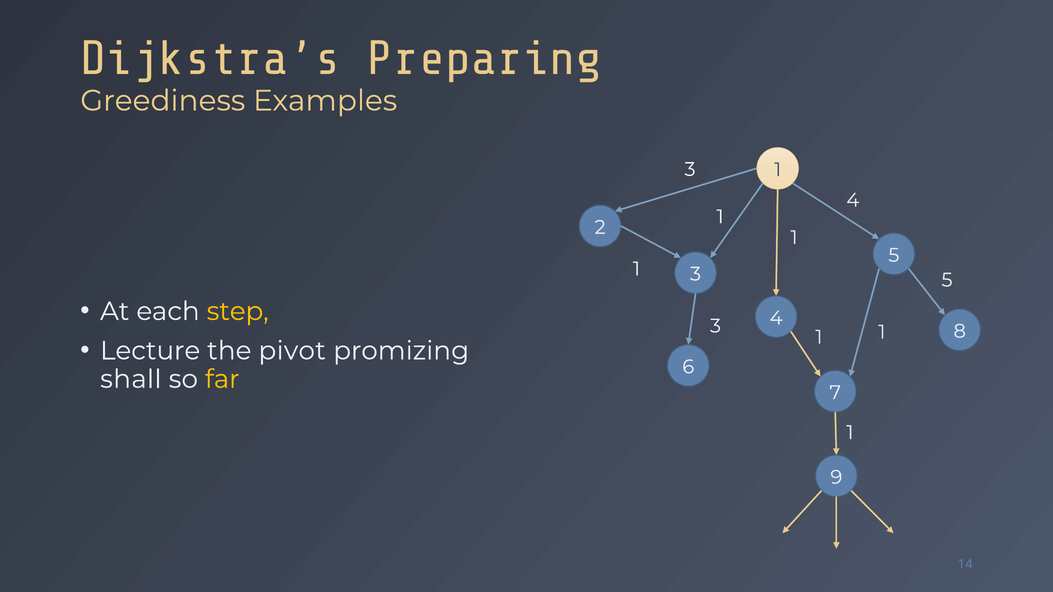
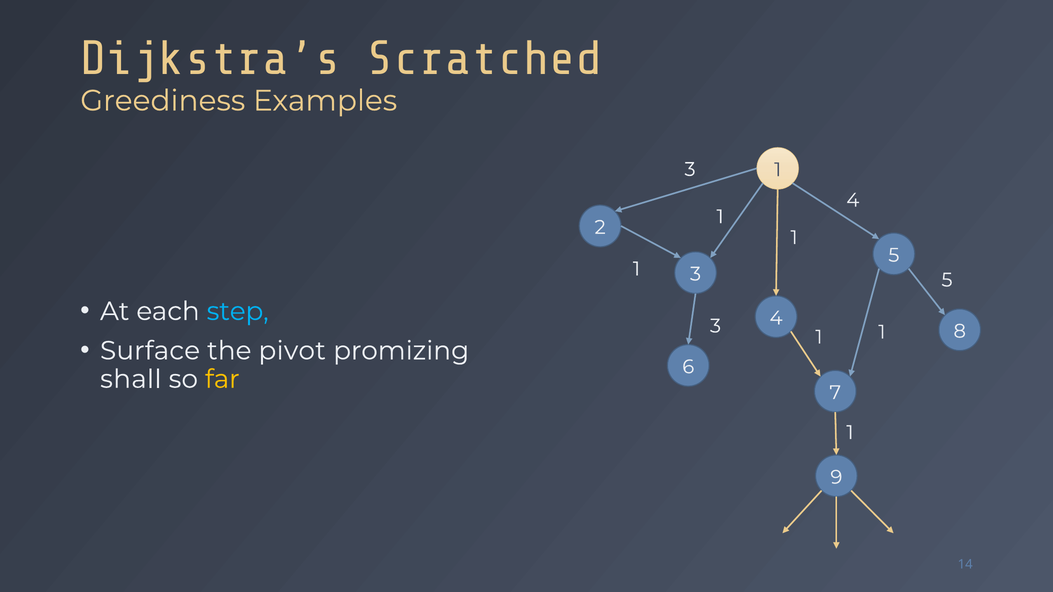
Preparing: Preparing -> Scratched
step colour: yellow -> light blue
Lecture: Lecture -> Surface
